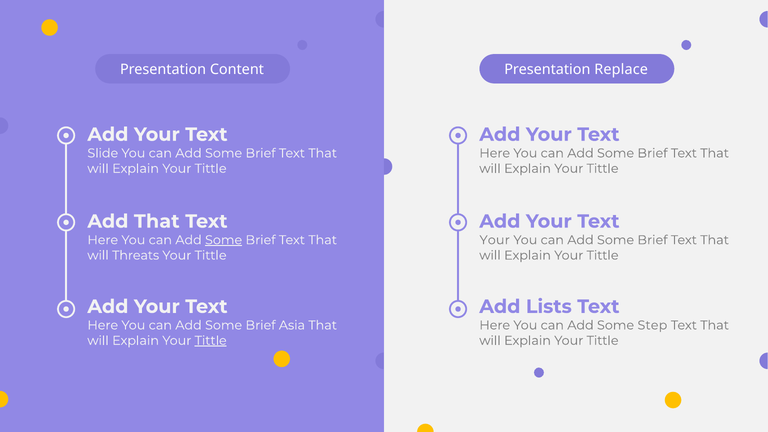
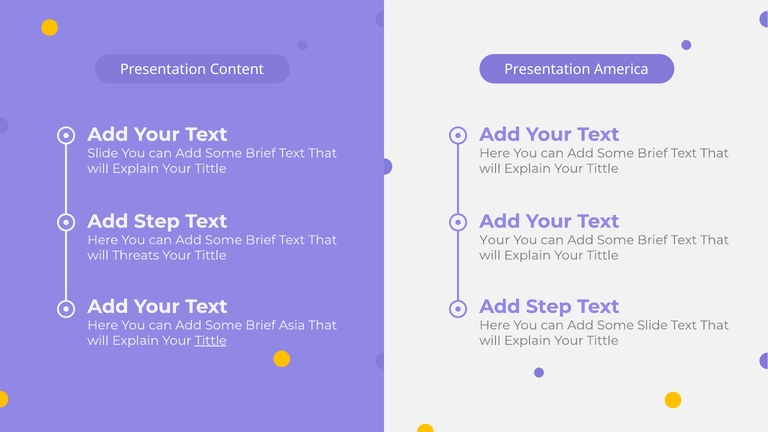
Replace: Replace -> America
That at (157, 221): That -> Step
Some at (224, 240) underline: present -> none
Lists at (549, 307): Lists -> Step
Some Step: Step -> Slide
